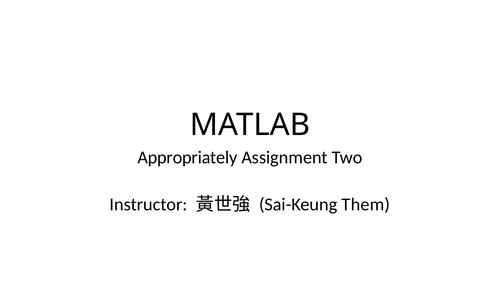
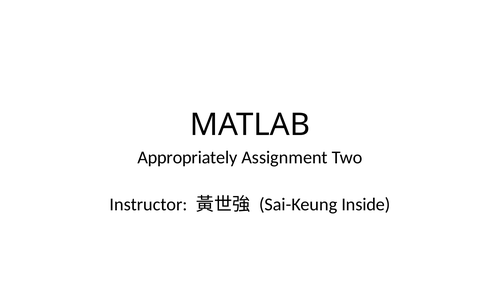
Them: Them -> Inside
